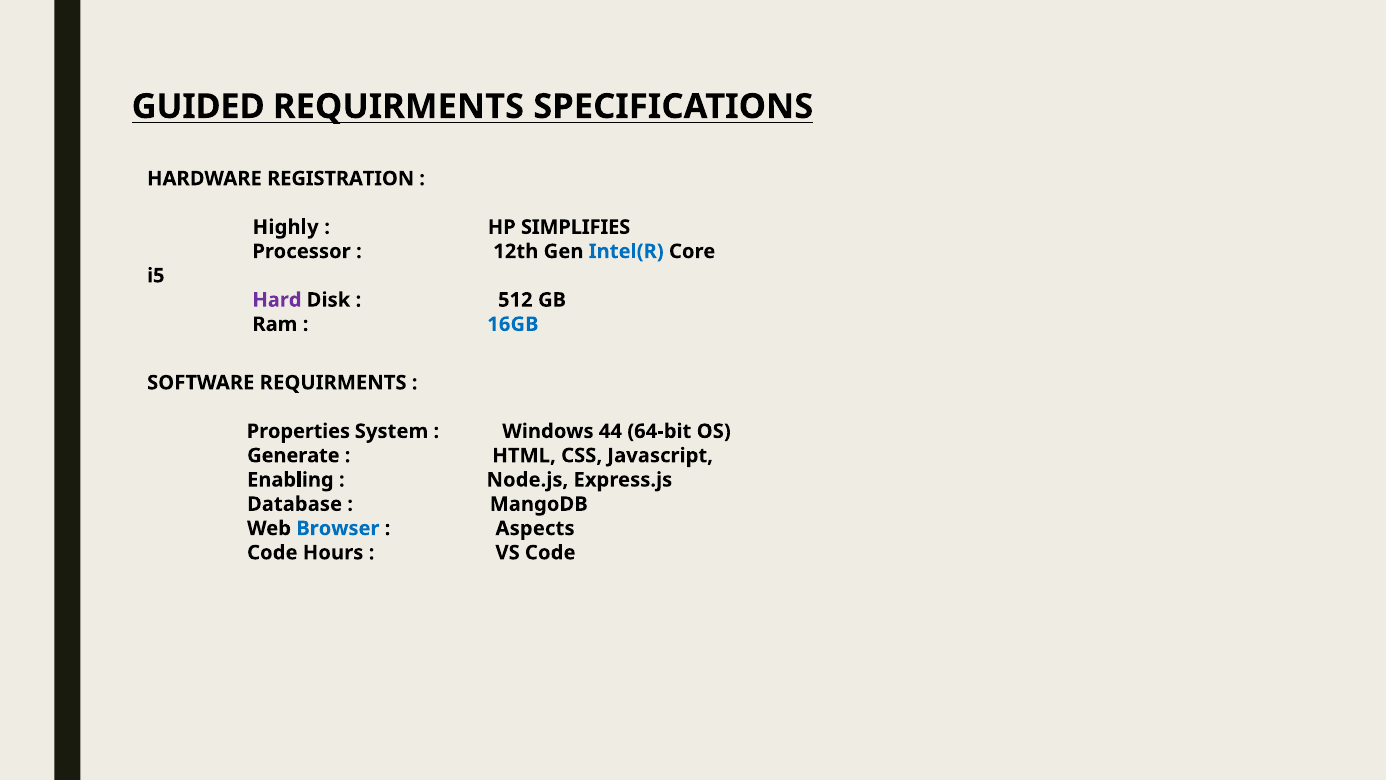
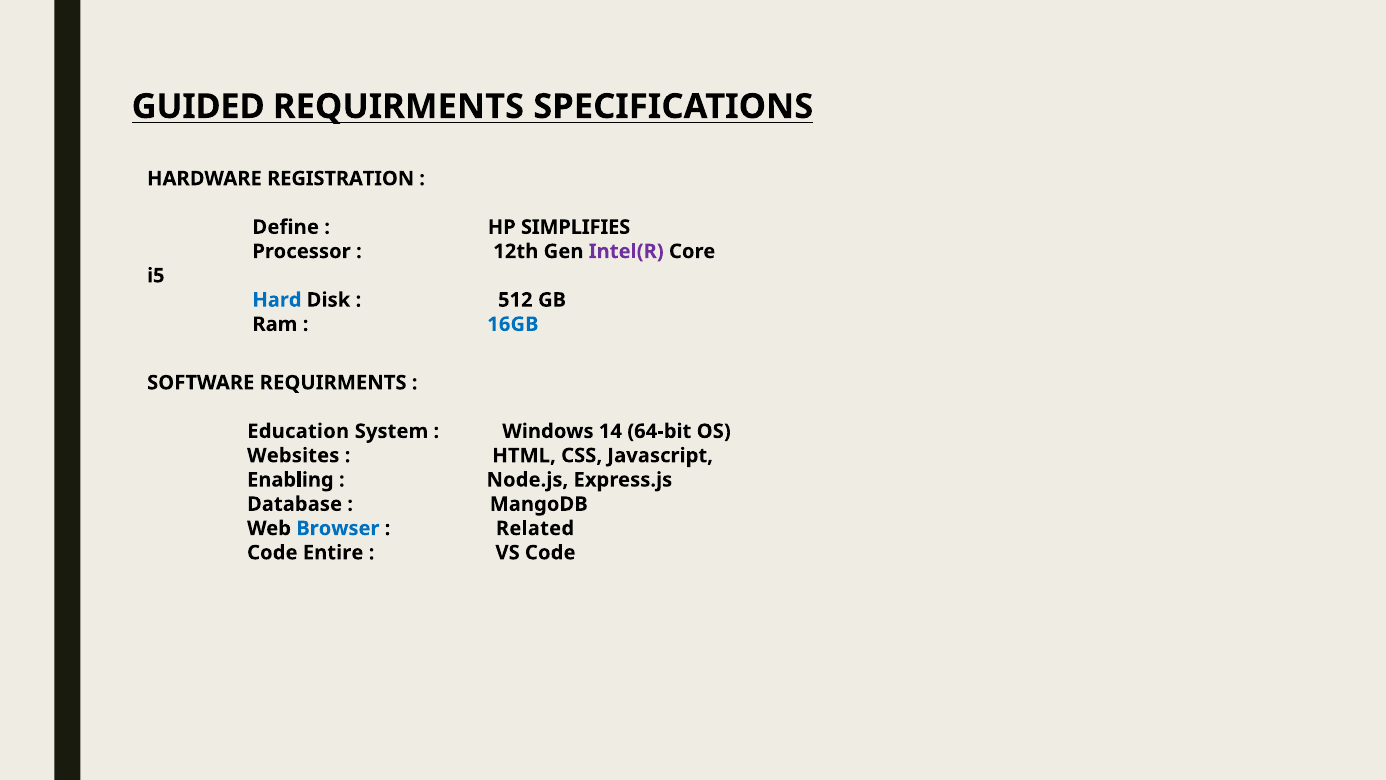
Highly: Highly -> Define
Intel(R colour: blue -> purple
Hard colour: purple -> blue
Properties: Properties -> Education
44: 44 -> 14
Generate: Generate -> Websites
Aspects: Aspects -> Related
Hours: Hours -> Entire
